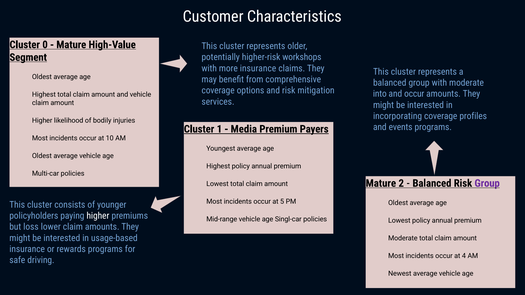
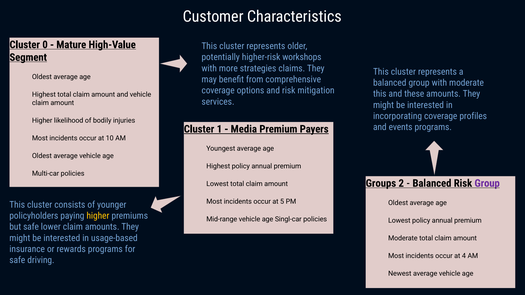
more insurance: insurance -> strategies
into at (380, 94): into -> this
and occur: occur -> these
Mature at (381, 183): Mature -> Groups
higher at (98, 216) colour: white -> yellow
but loss: loss -> safe
